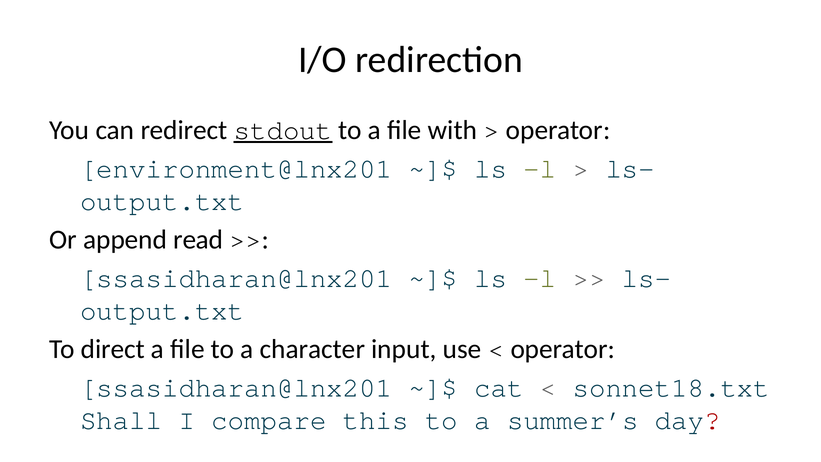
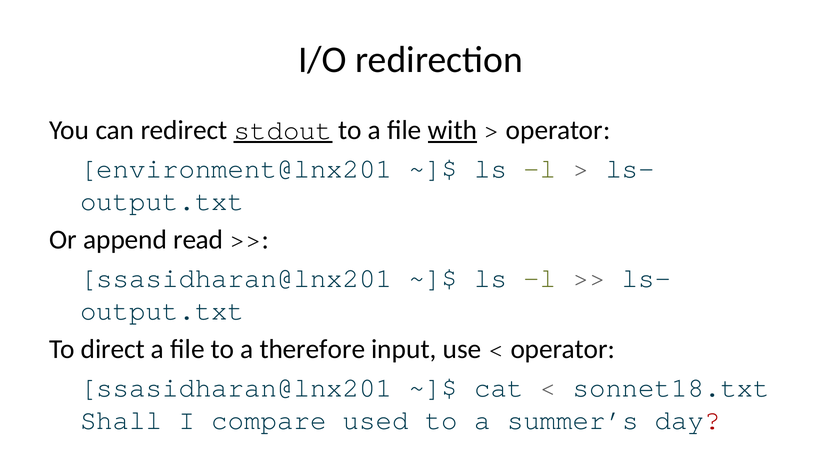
with underline: none -> present
character: character -> therefore
this: this -> used
